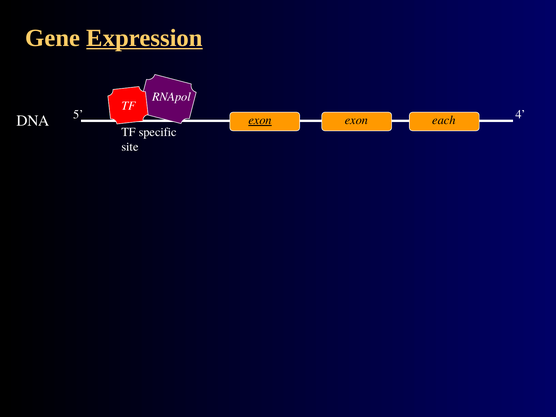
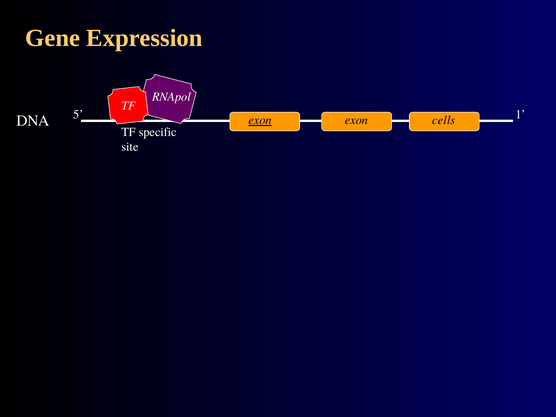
Expression underline: present -> none
4: 4 -> 1
each: each -> cells
